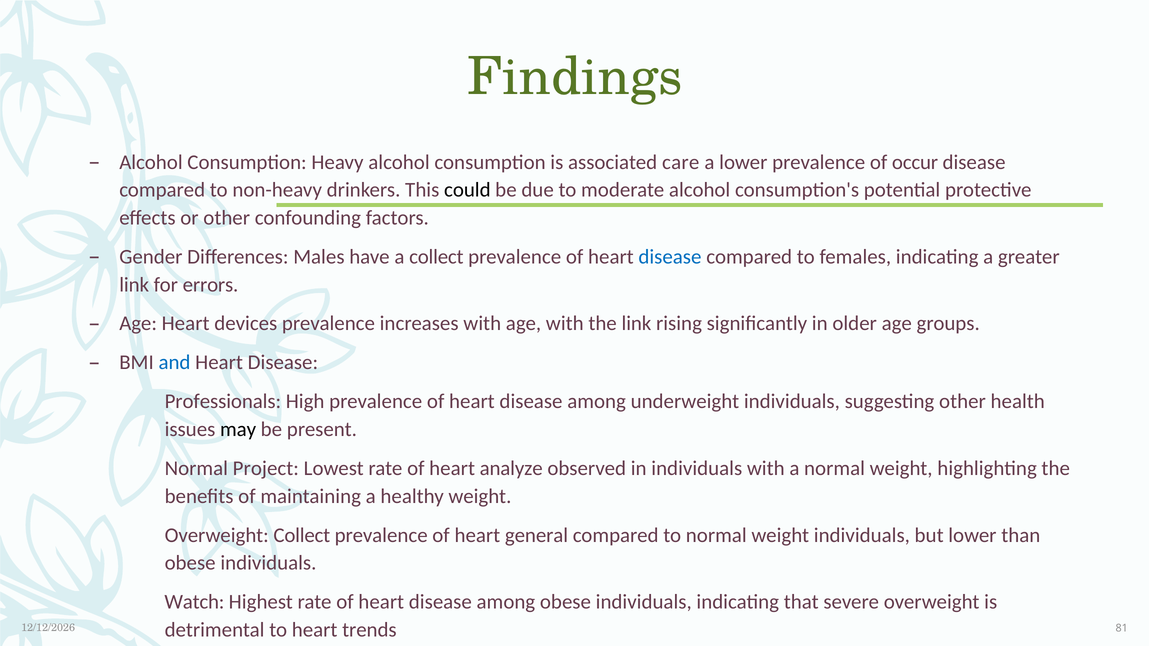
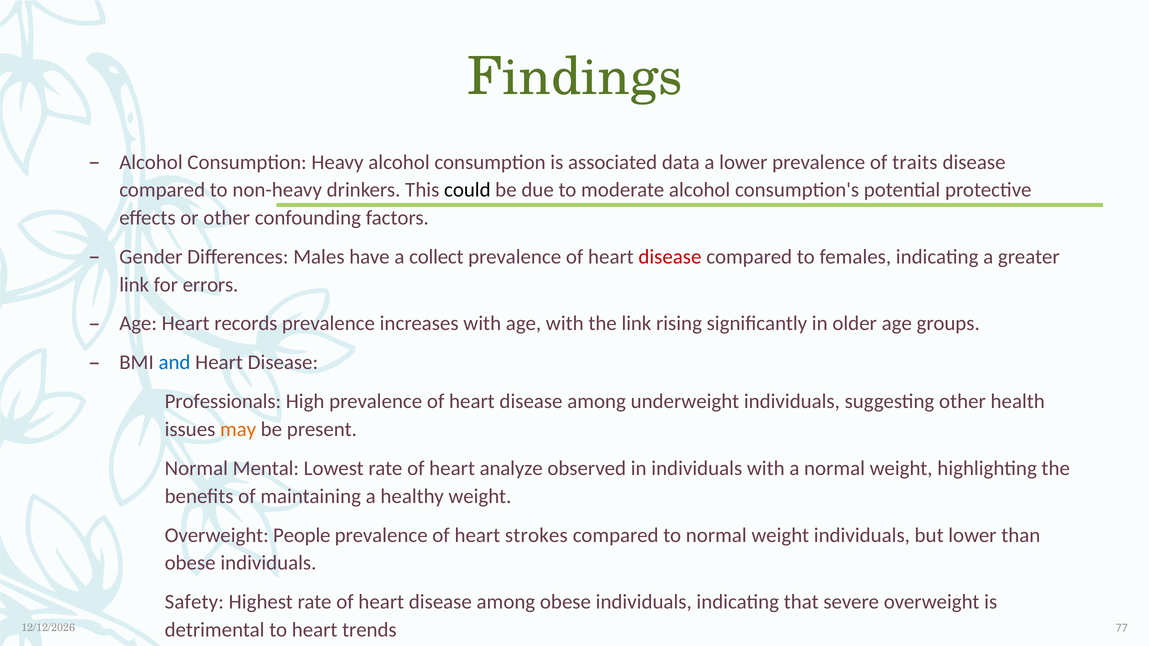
care: care -> data
occur: occur -> traits
disease at (670, 257) colour: blue -> red
devices: devices -> records
may colour: black -> orange
Project: Project -> Mental
Overweight Collect: Collect -> People
general: general -> strokes
Watch: Watch -> Safety
81: 81 -> 77
